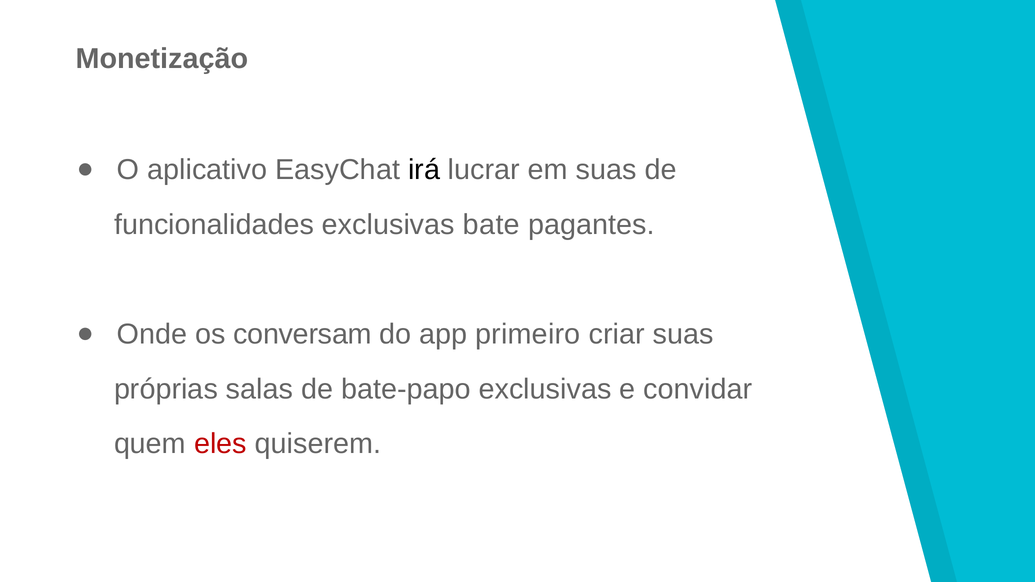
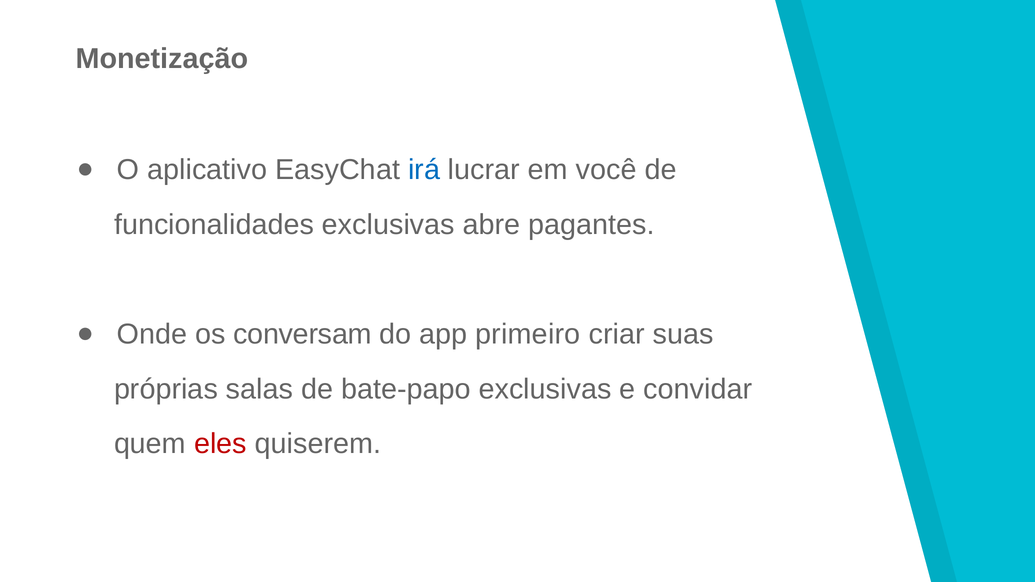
irá colour: black -> blue
em suas: suas -> você
bate: bate -> abre
